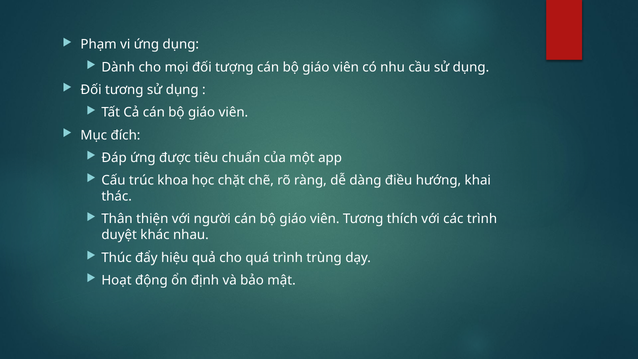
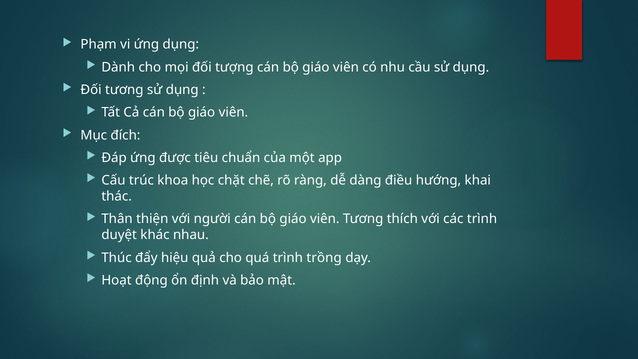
trùng: trùng -> trồng
